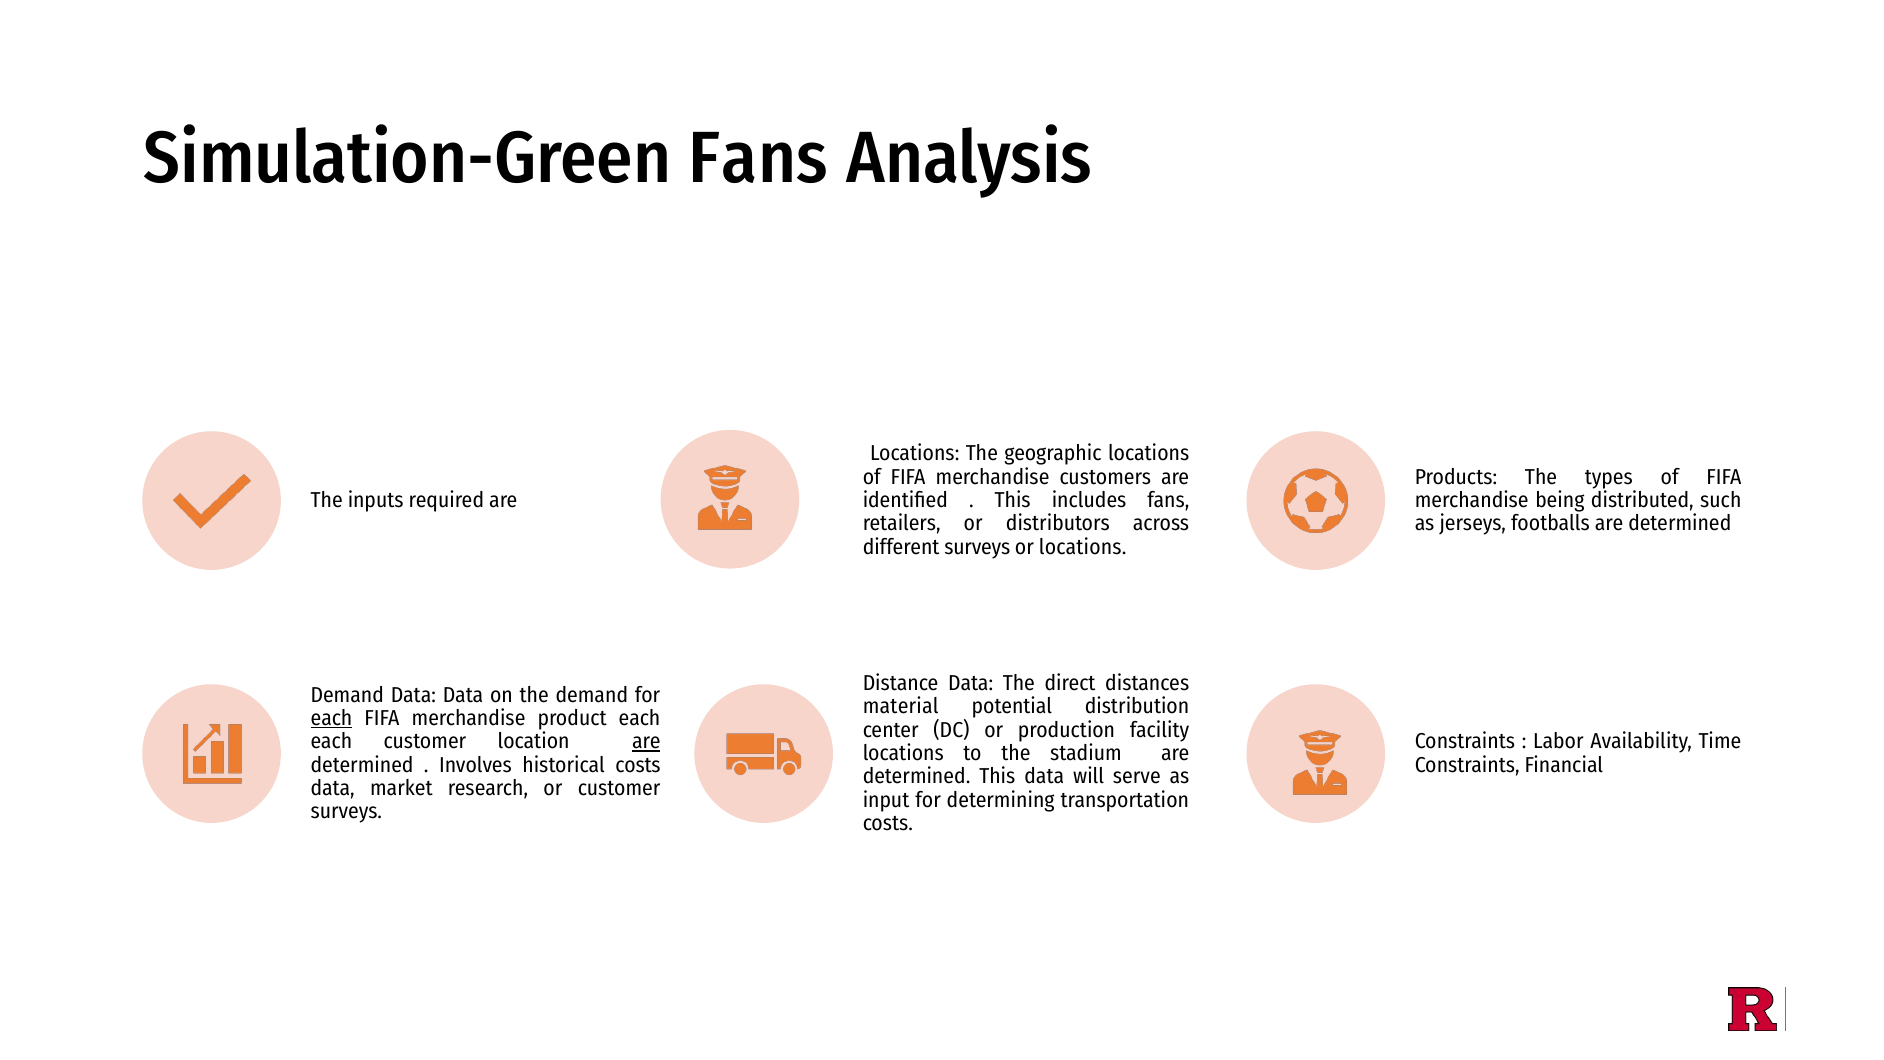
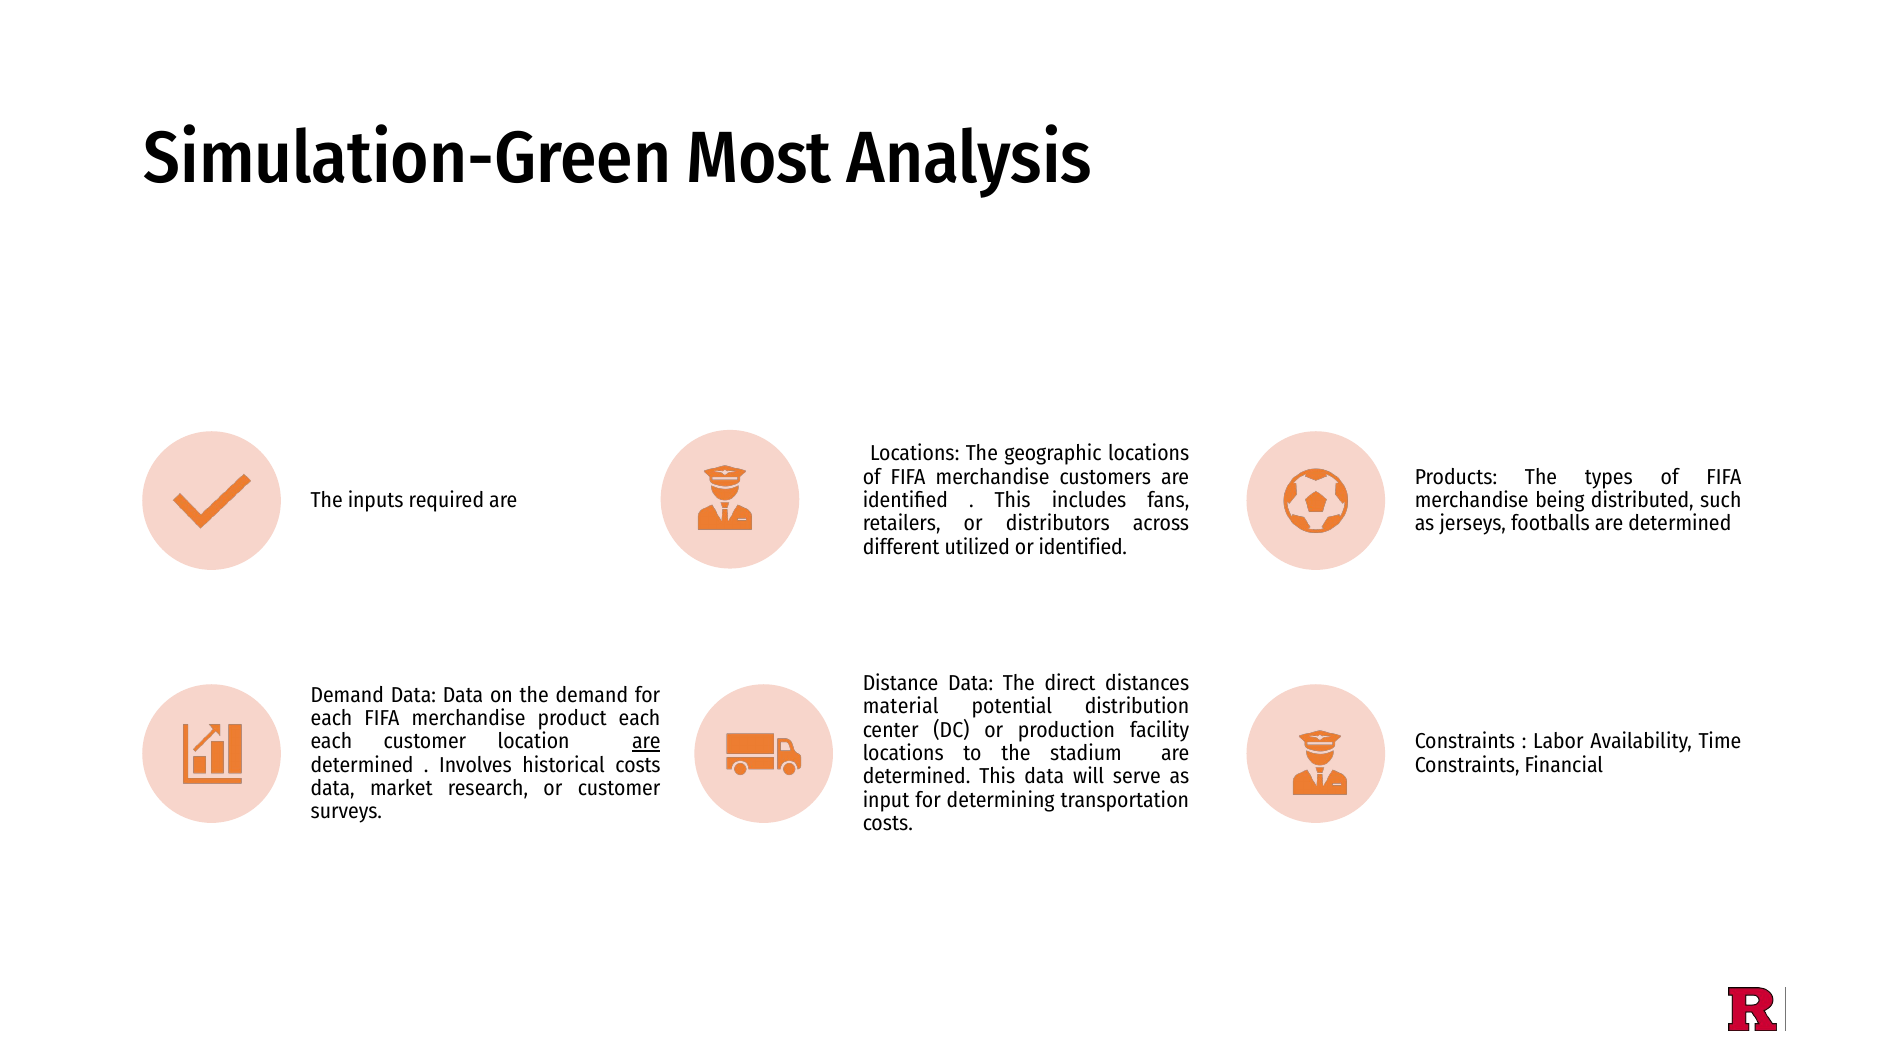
Simulation-Green Fans: Fans -> Most
different surveys: surveys -> utilized
or locations: locations -> identified
each at (332, 718) underline: present -> none
